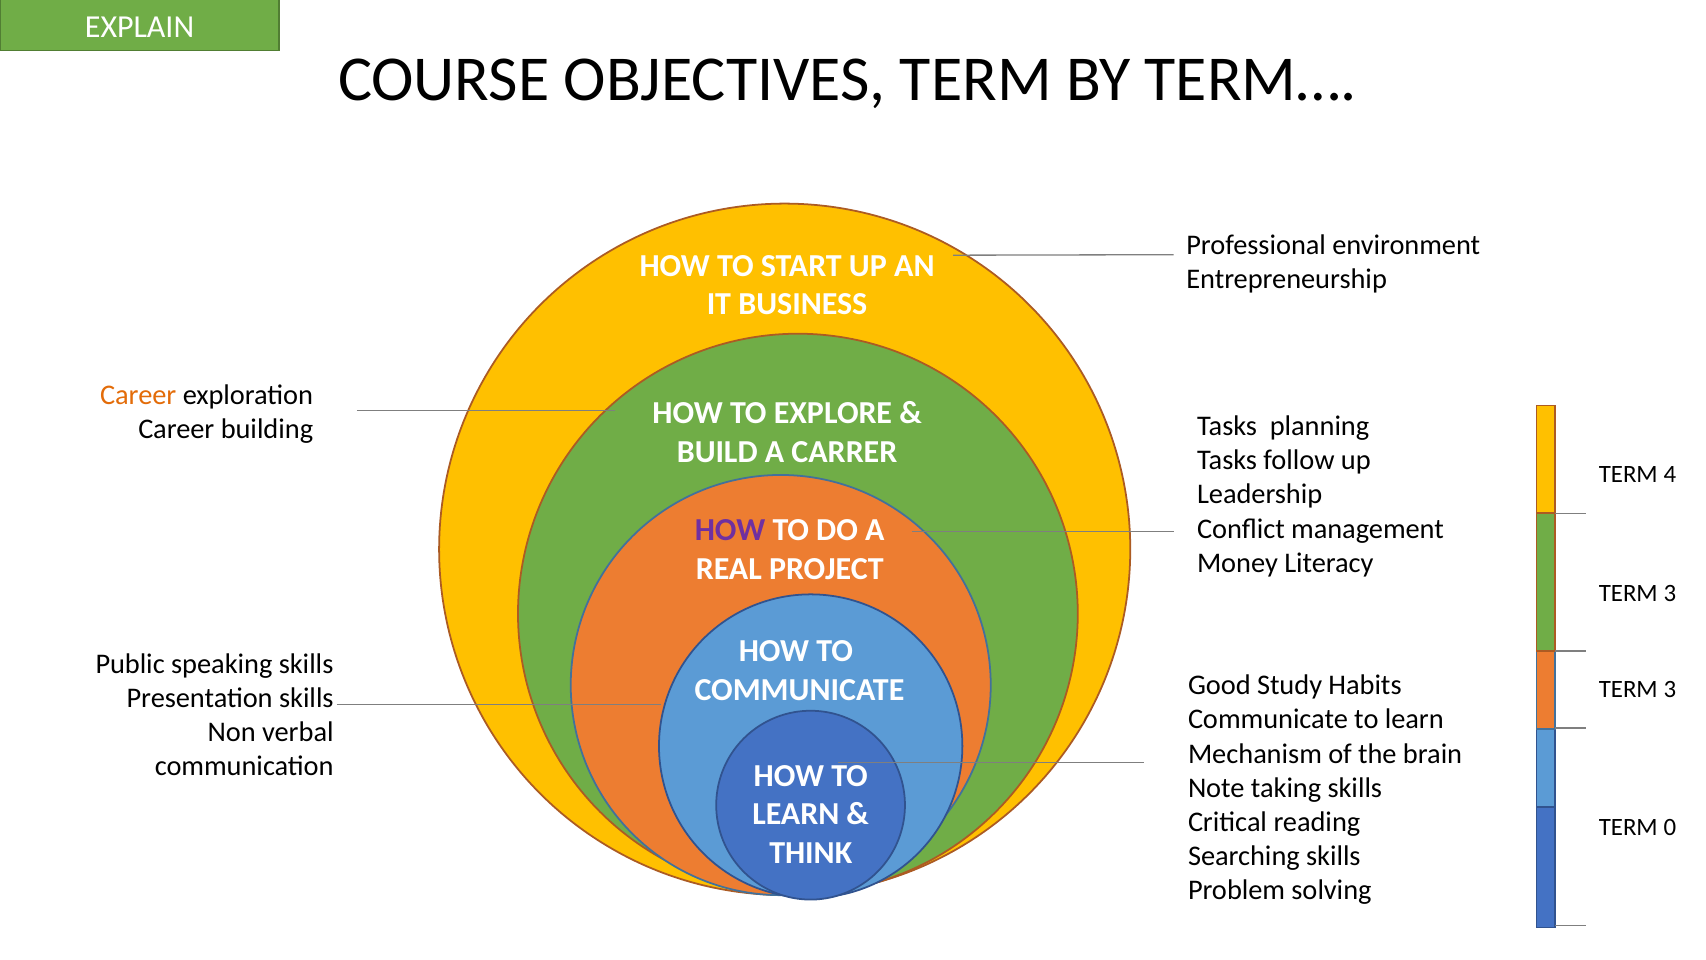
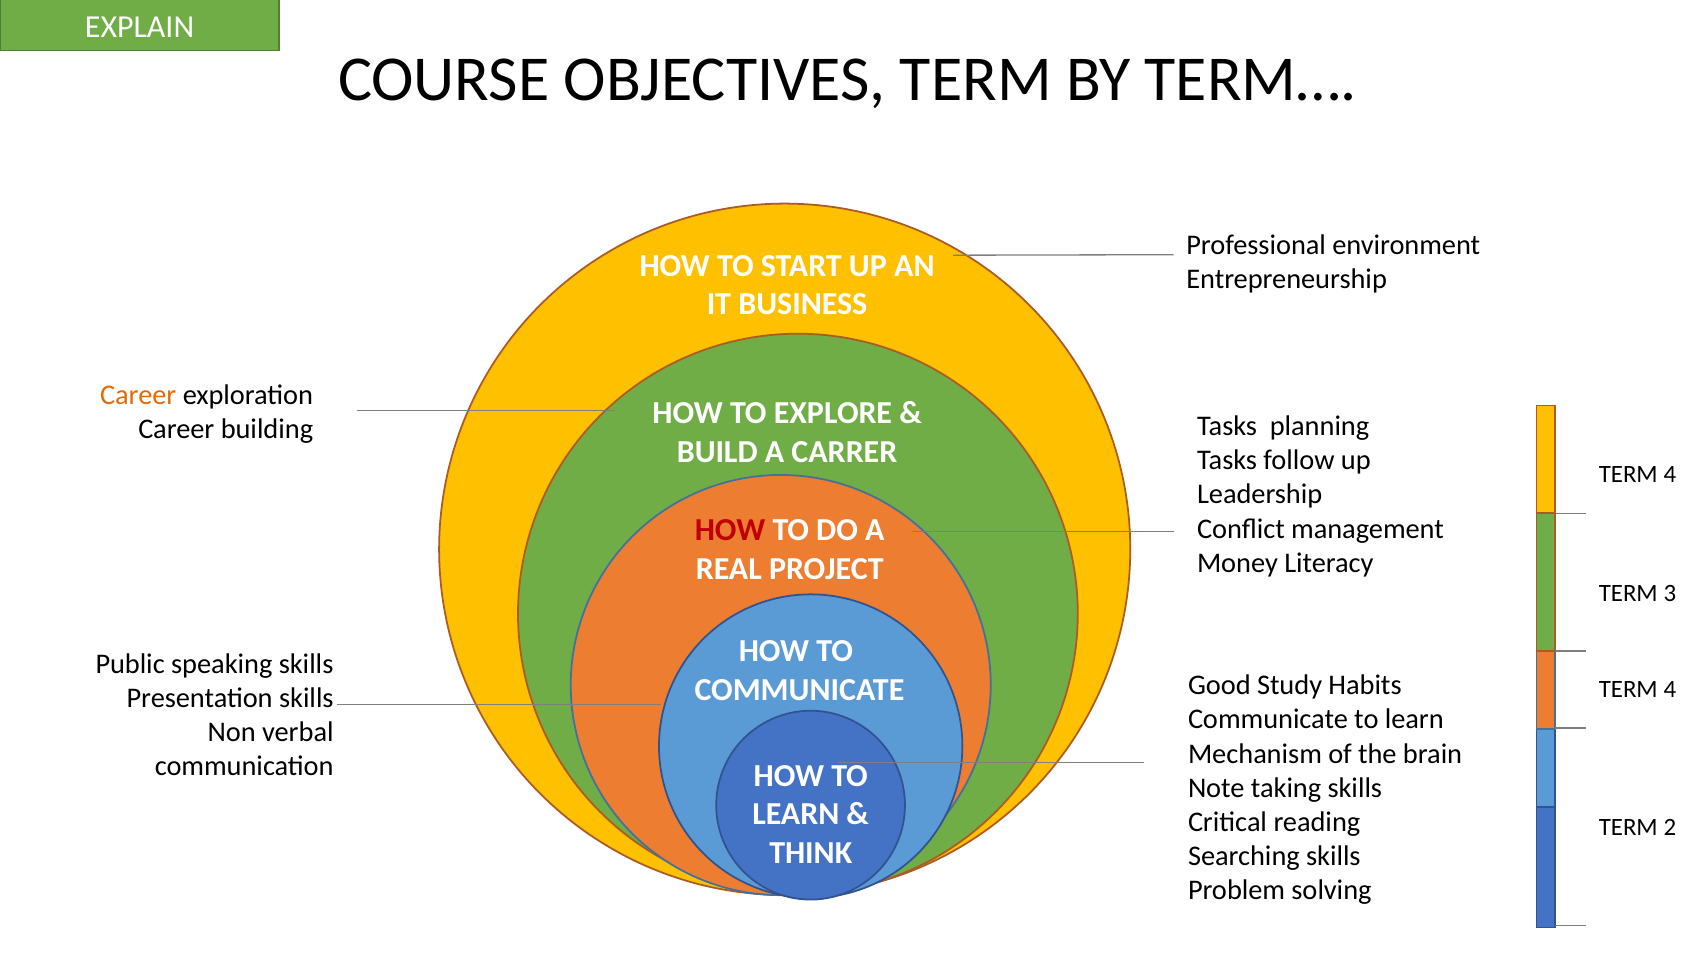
HOW at (730, 530) colour: purple -> red
3 at (1670, 689): 3 -> 4
0: 0 -> 2
